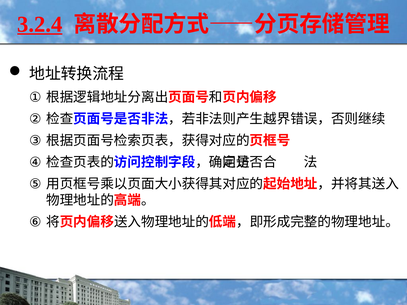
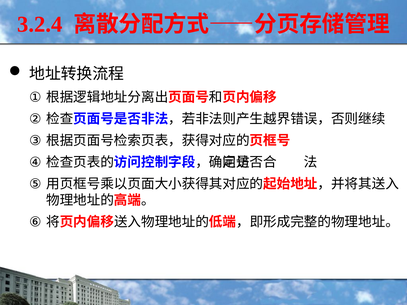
3.2.4 underline: present -> none
